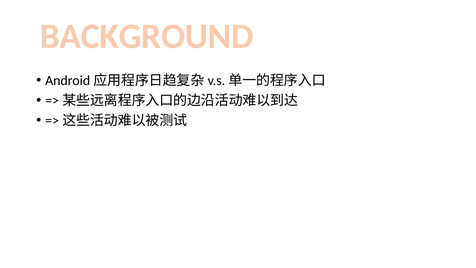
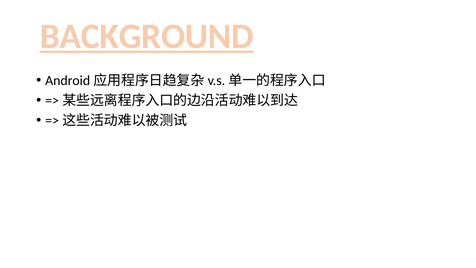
BACKGROUND underline: none -> present
